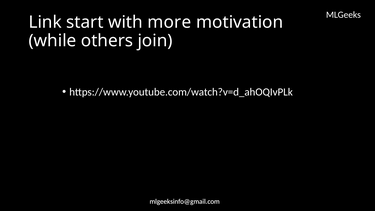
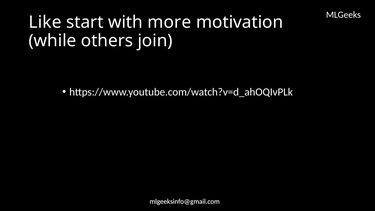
Link: Link -> Like
